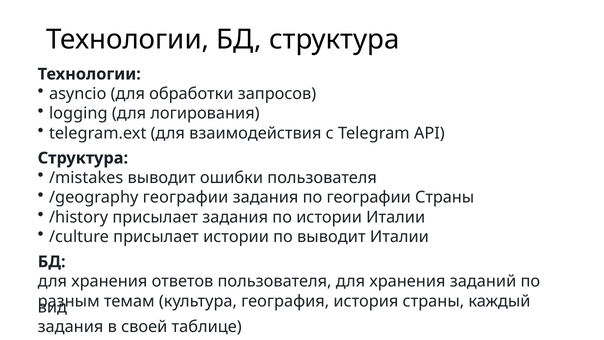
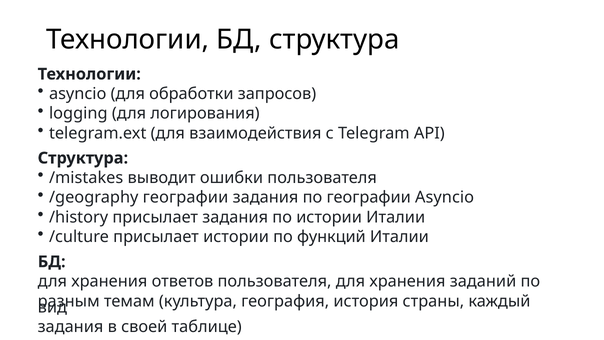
географии Страны: Страны -> Asyncio
по выводит: выводит -> функций
